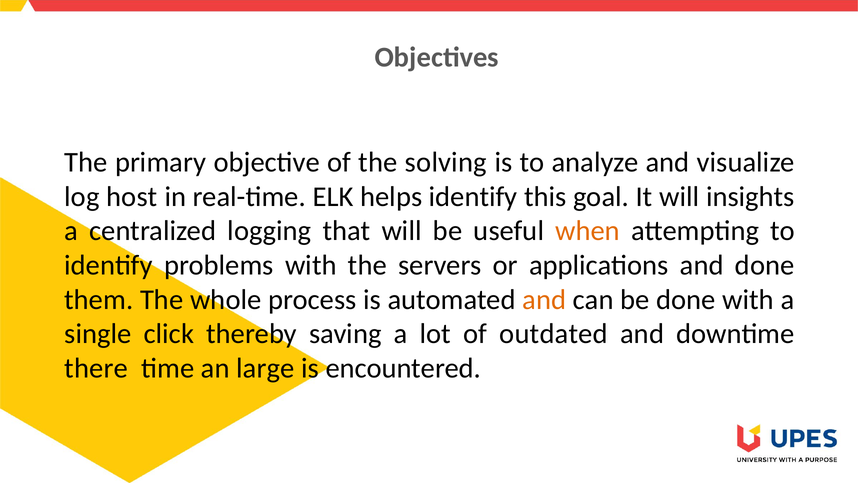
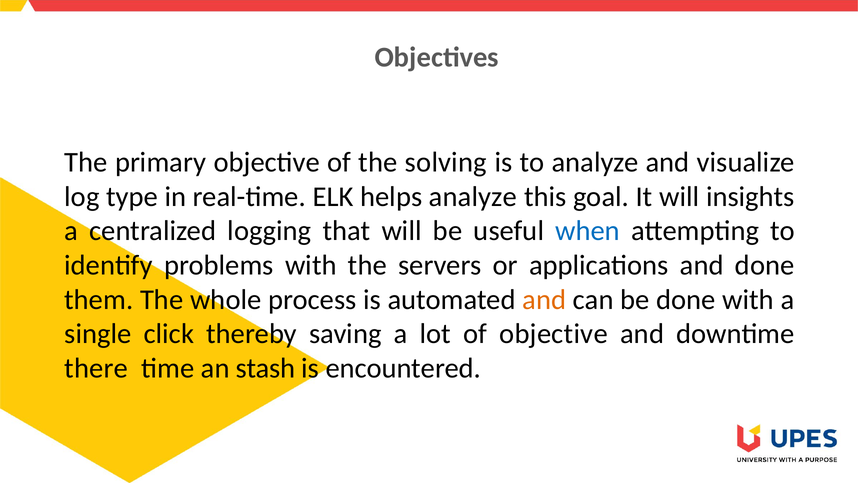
host: host -> type
helps identify: identify -> analyze
when colour: orange -> blue
of outdated: outdated -> objective
large: large -> stash
